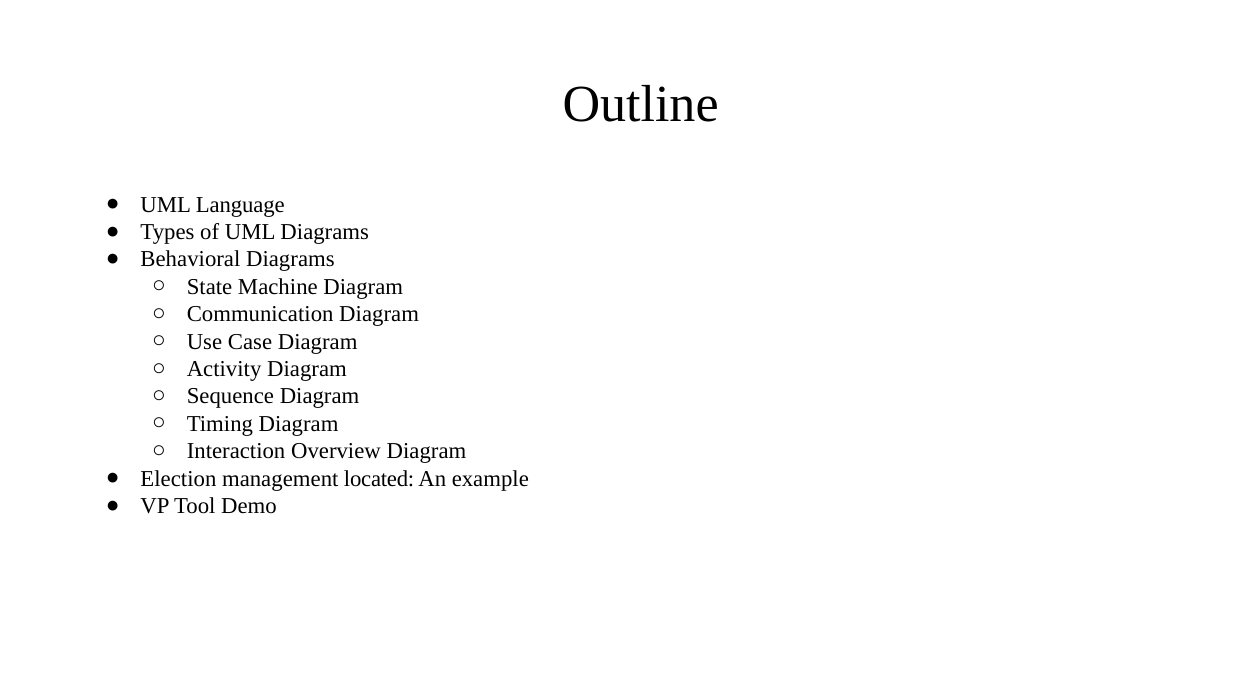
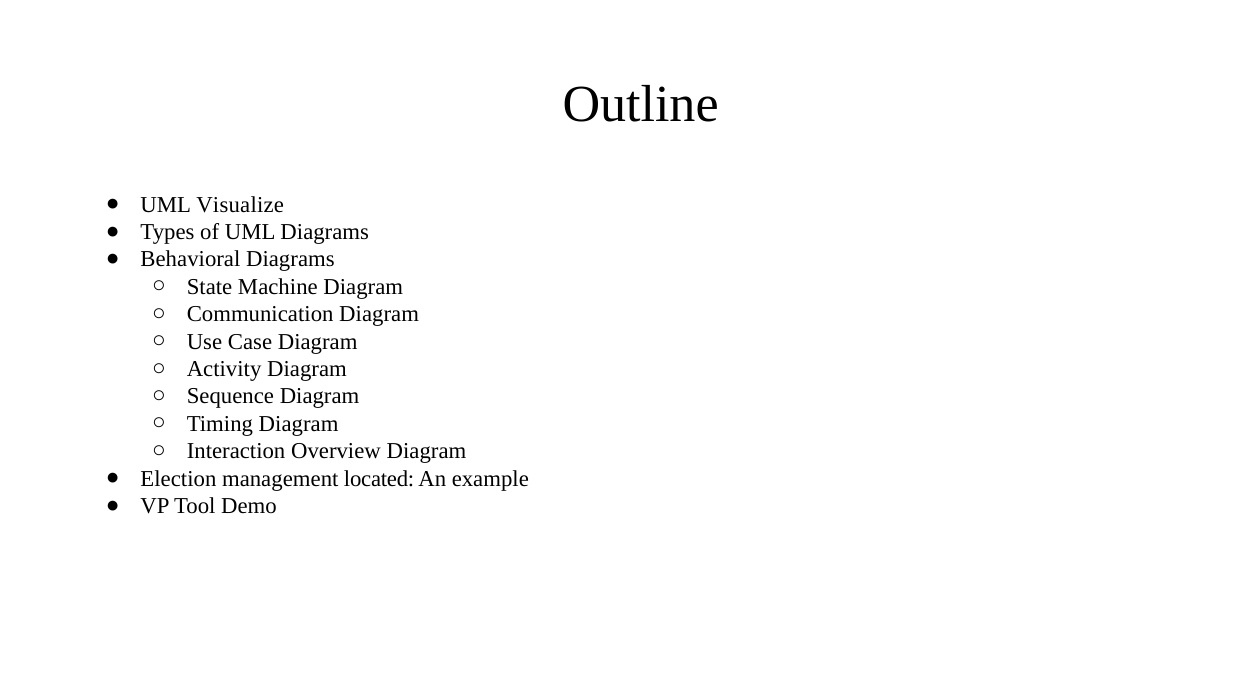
Language: Language -> Visualize
